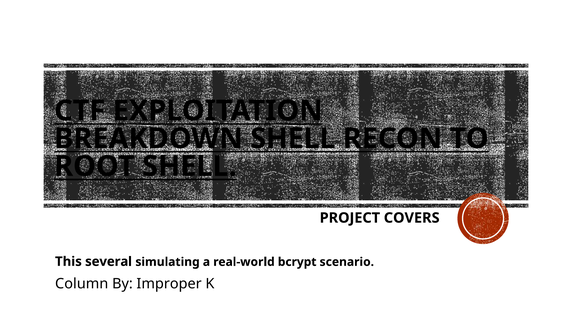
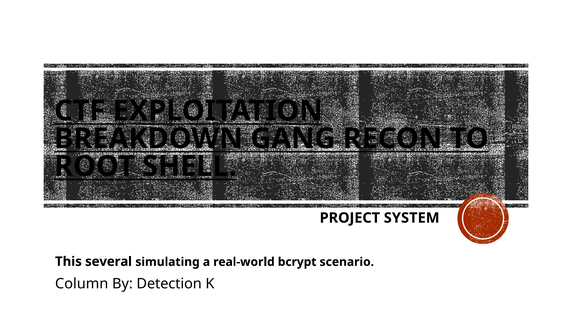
BREAKDOWN SHELL: SHELL -> GANG
COVERS: COVERS -> SYSTEM
Improper: Improper -> Detection
